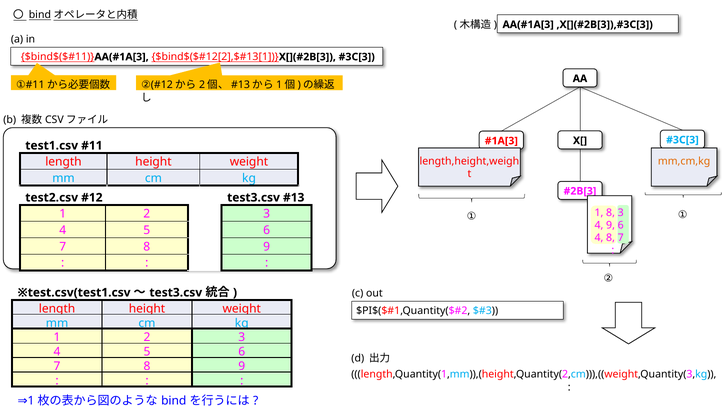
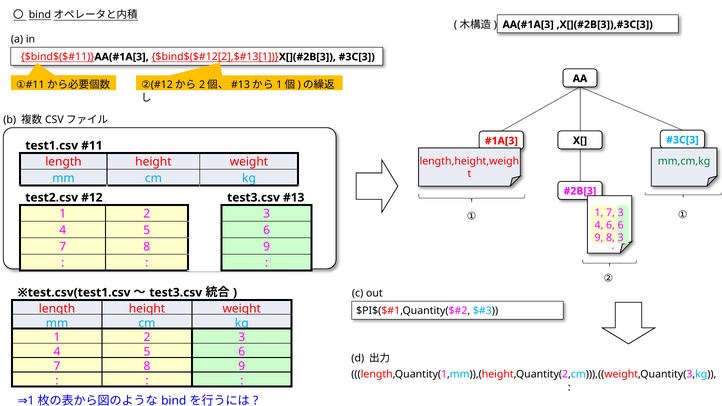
mm,cm,kg colour: orange -> green
1 8: 8 -> 7
4 9: 9 -> 6
4 at (599, 238): 4 -> 9
8 7: 7 -> 3
